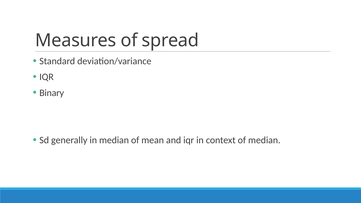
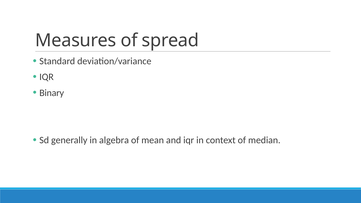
in median: median -> algebra
